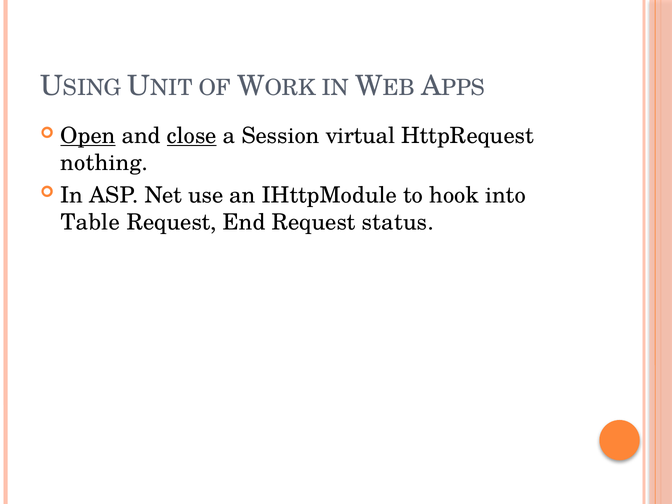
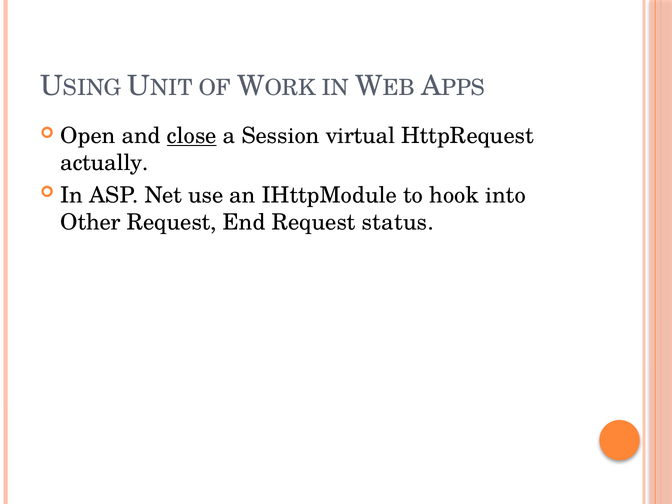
Open underline: present -> none
nothing: nothing -> actually
Table: Table -> Other
